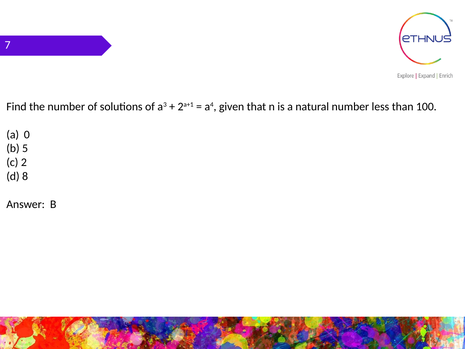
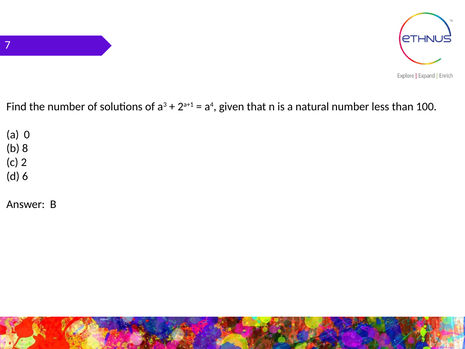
5: 5 -> 8
8: 8 -> 6
